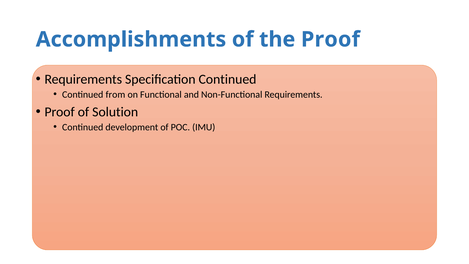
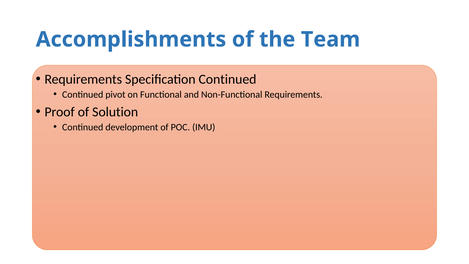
the Proof: Proof -> Team
from: from -> pivot
